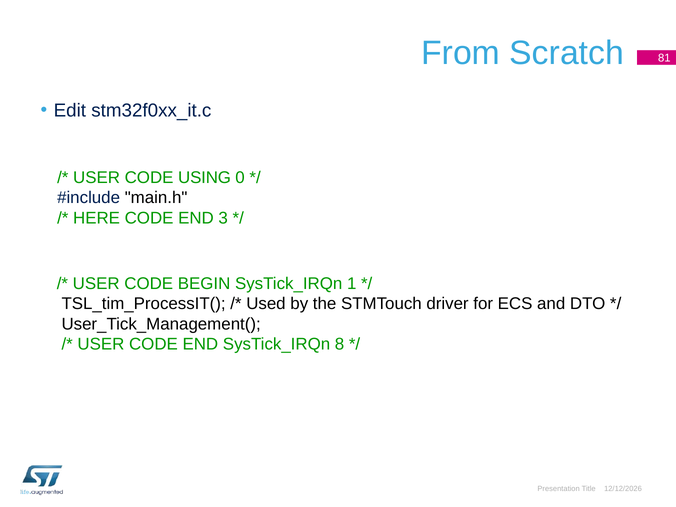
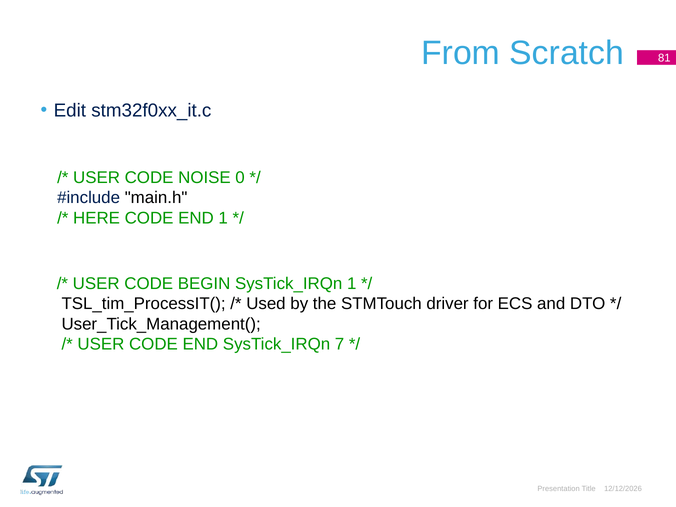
USING: USING -> NOISE
END 3: 3 -> 1
8: 8 -> 7
